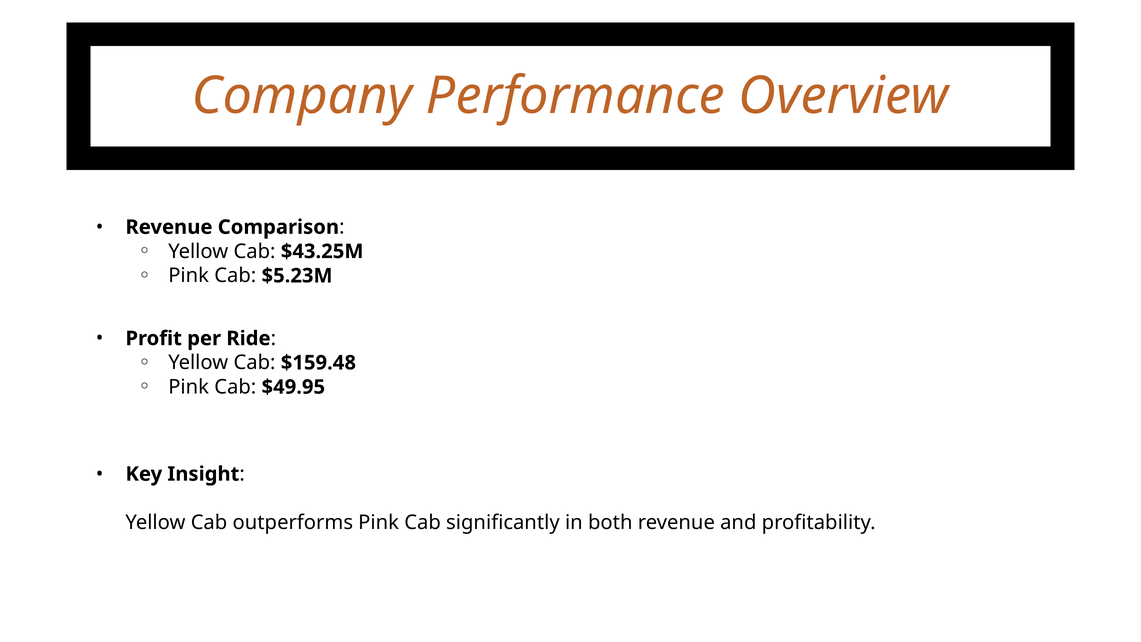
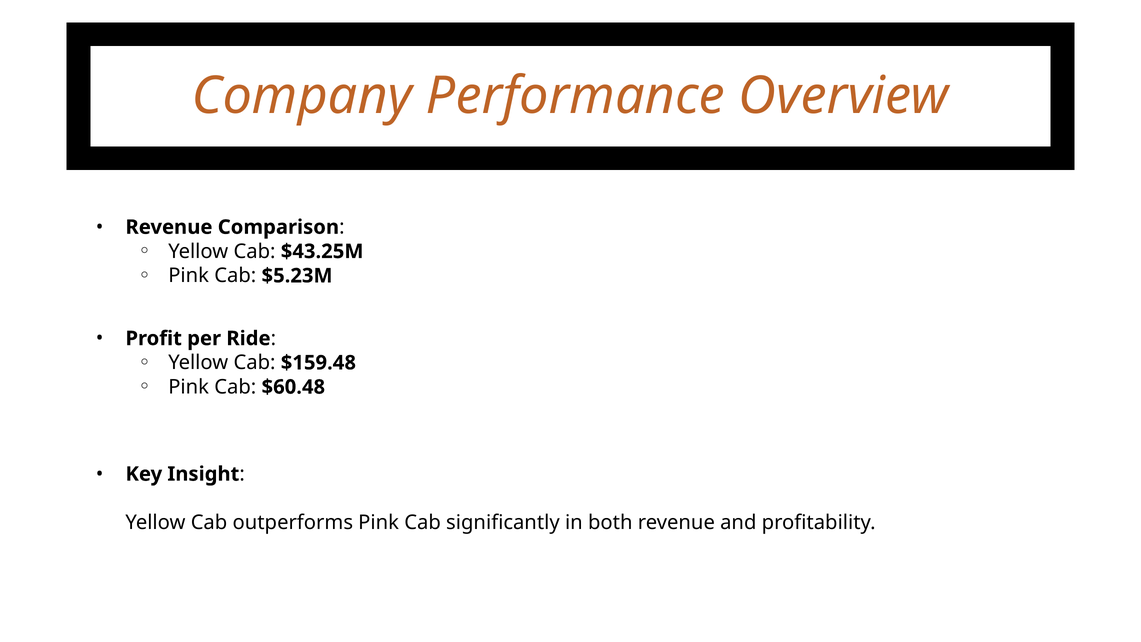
$49.95: $49.95 -> $60.48
